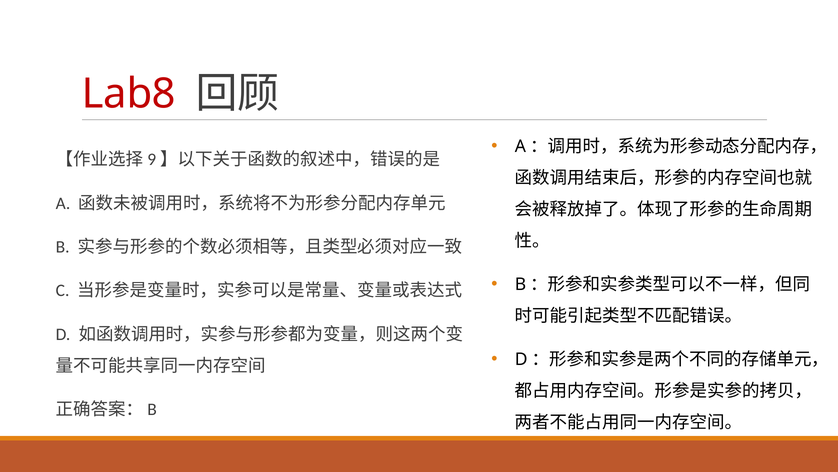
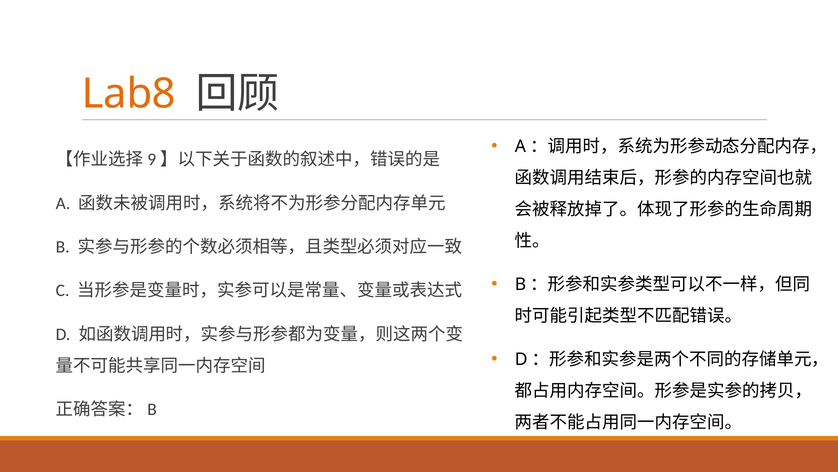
Lab8 colour: red -> orange
